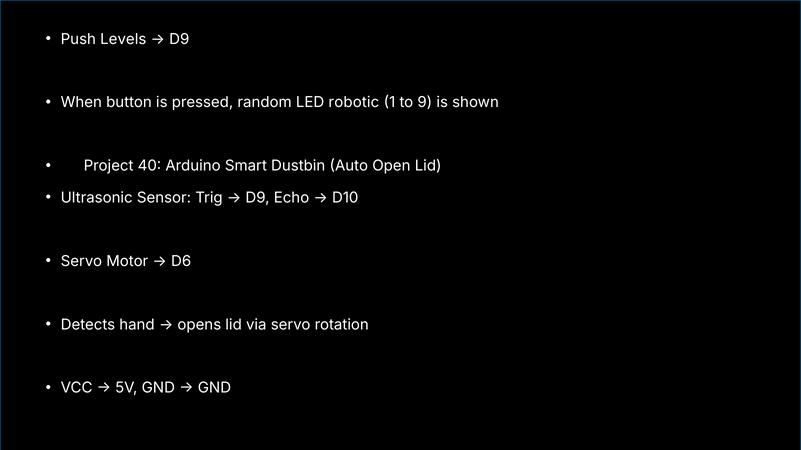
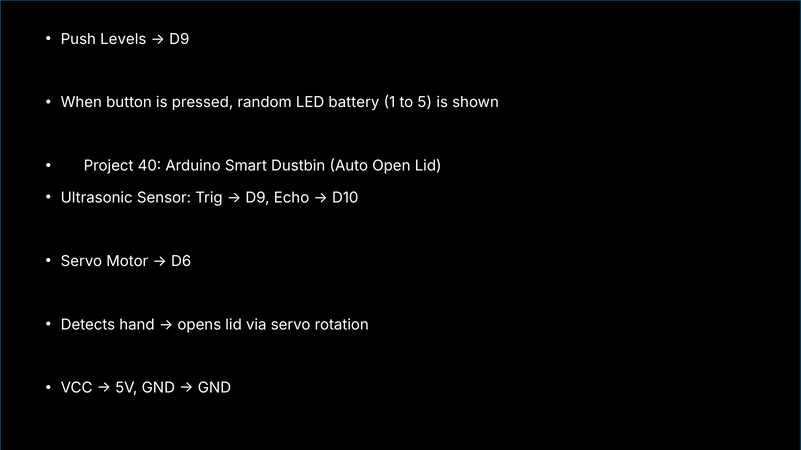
robotic: robotic -> battery
9: 9 -> 5
